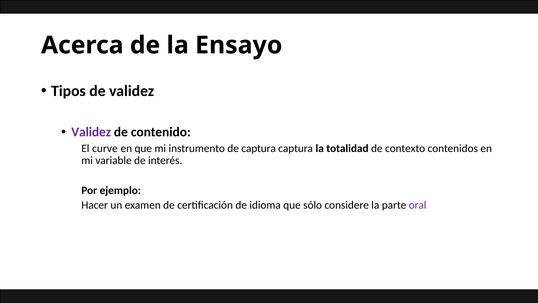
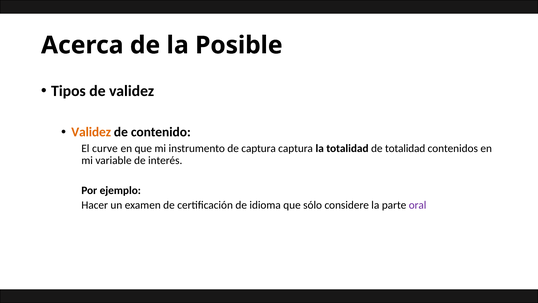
Ensayo: Ensayo -> Posible
Validez at (91, 132) colour: purple -> orange
de contexto: contexto -> totalidad
